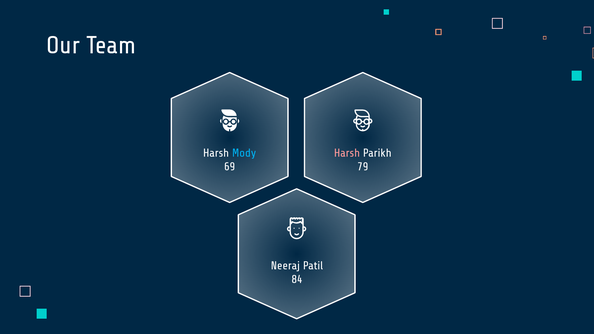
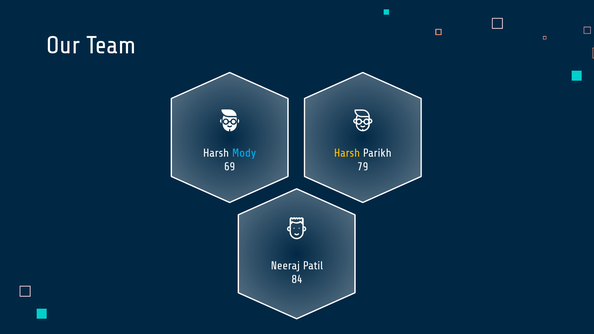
Harsh at (347, 153) colour: pink -> yellow
